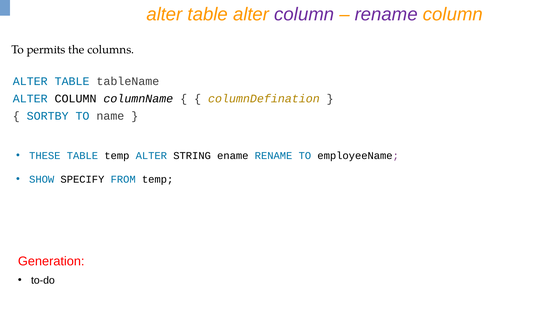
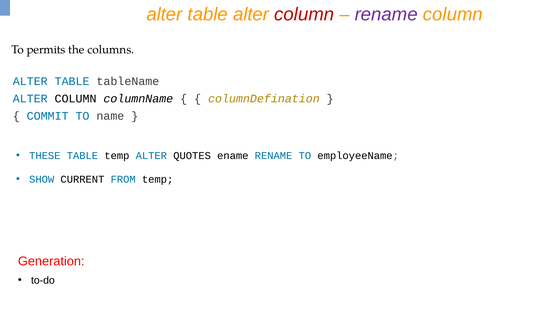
column at (304, 14) colour: purple -> red
SORTBY: SORTBY -> COMMIT
STRING: STRING -> QUOTES
SPECIFY: SPECIFY -> CURRENT
